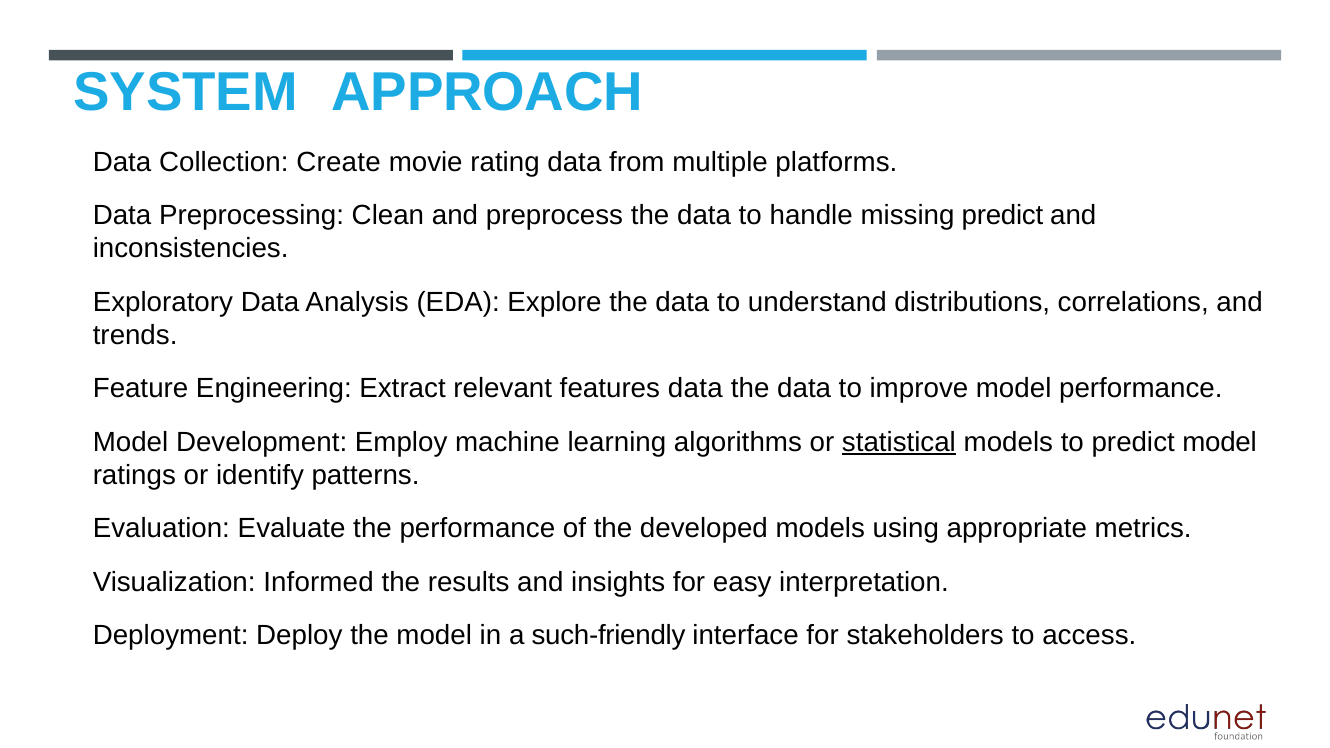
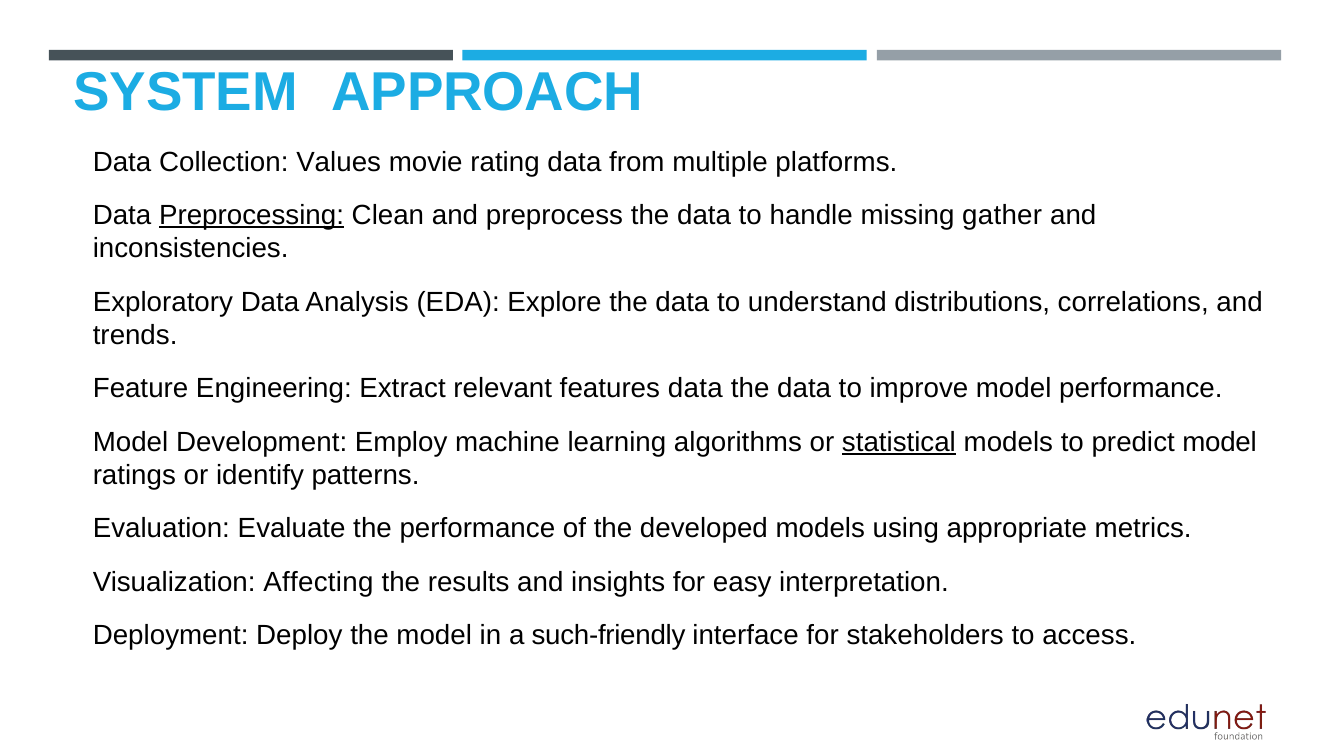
Create: Create -> Values
Preprocessing underline: none -> present
missing predict: predict -> gather
Informed: Informed -> Affecting
